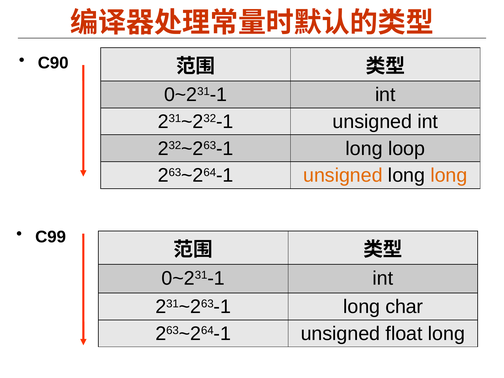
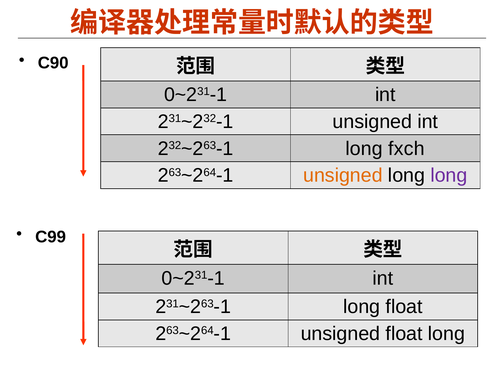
loop: loop -> fxch
long at (449, 175) colour: orange -> purple
long char: char -> float
